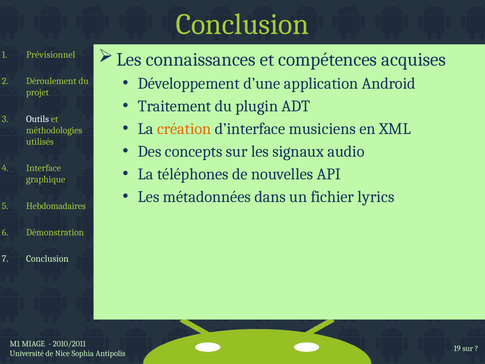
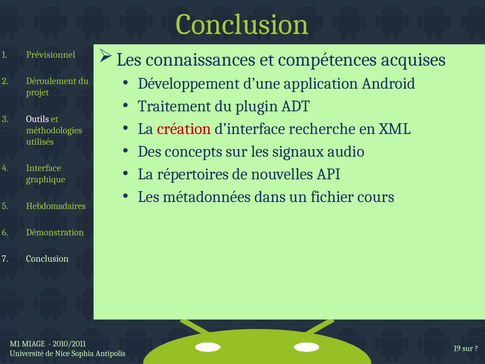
création colour: orange -> red
musiciens: musiciens -> recherche
téléphones: téléphones -> répertoires
lyrics: lyrics -> cours
